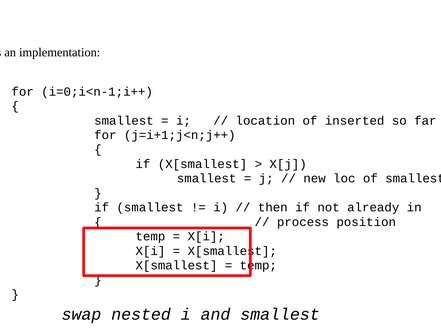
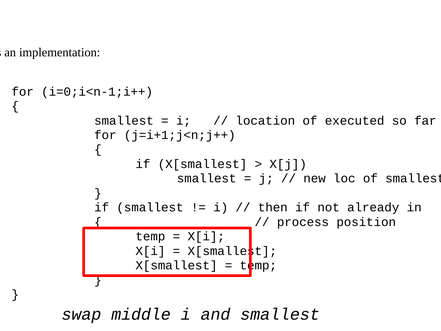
inserted: inserted -> executed
nested: nested -> middle
